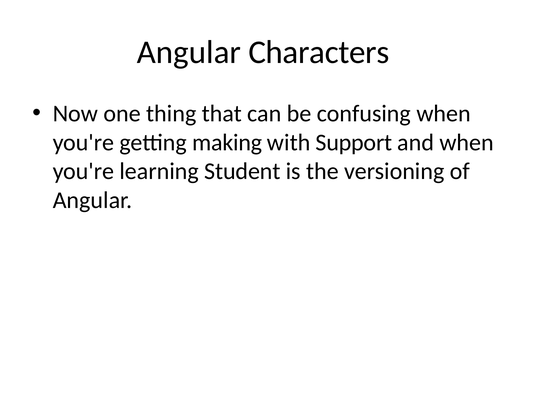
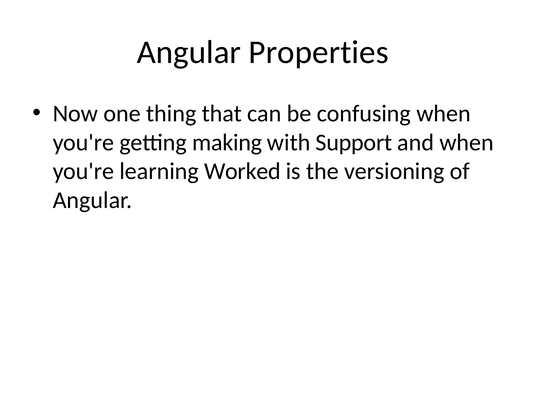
Characters: Characters -> Properties
Student: Student -> Worked
